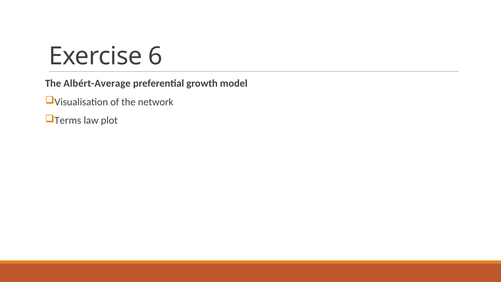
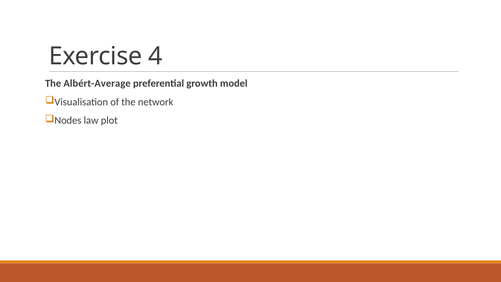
6: 6 -> 4
Terms: Terms -> Nodes
